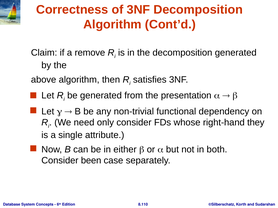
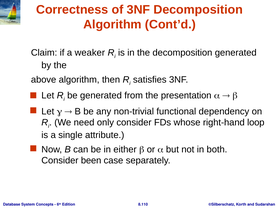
remove: remove -> weaker
they: they -> loop
